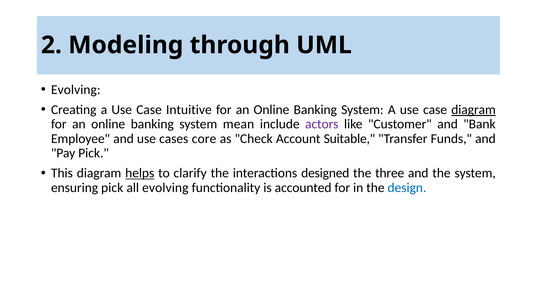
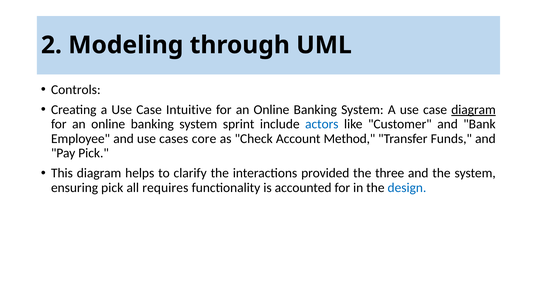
Evolving at (76, 90): Evolving -> Controls
mean: mean -> sprint
actors colour: purple -> blue
Suitable: Suitable -> Method
helps underline: present -> none
designed: designed -> provided
all evolving: evolving -> requires
